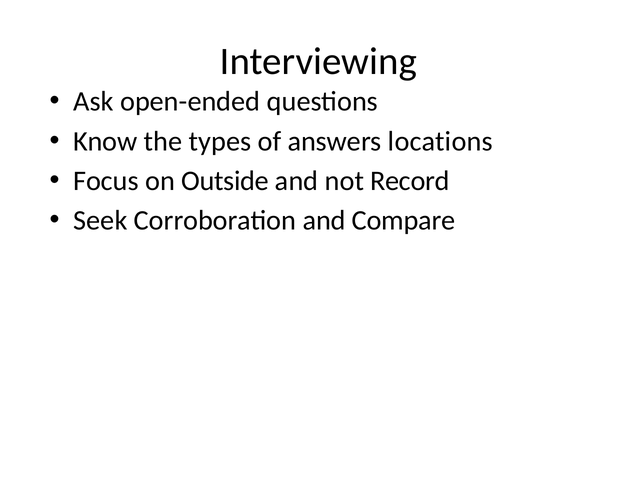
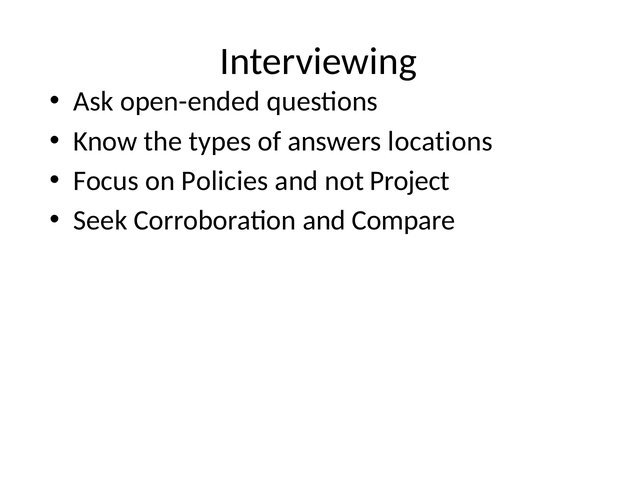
Outside: Outside -> Policies
Record: Record -> Project
